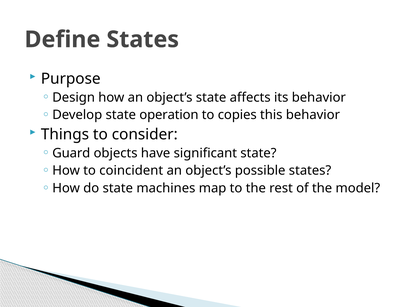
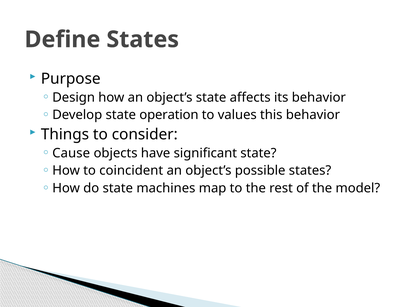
copies: copies -> values
Guard: Guard -> Cause
